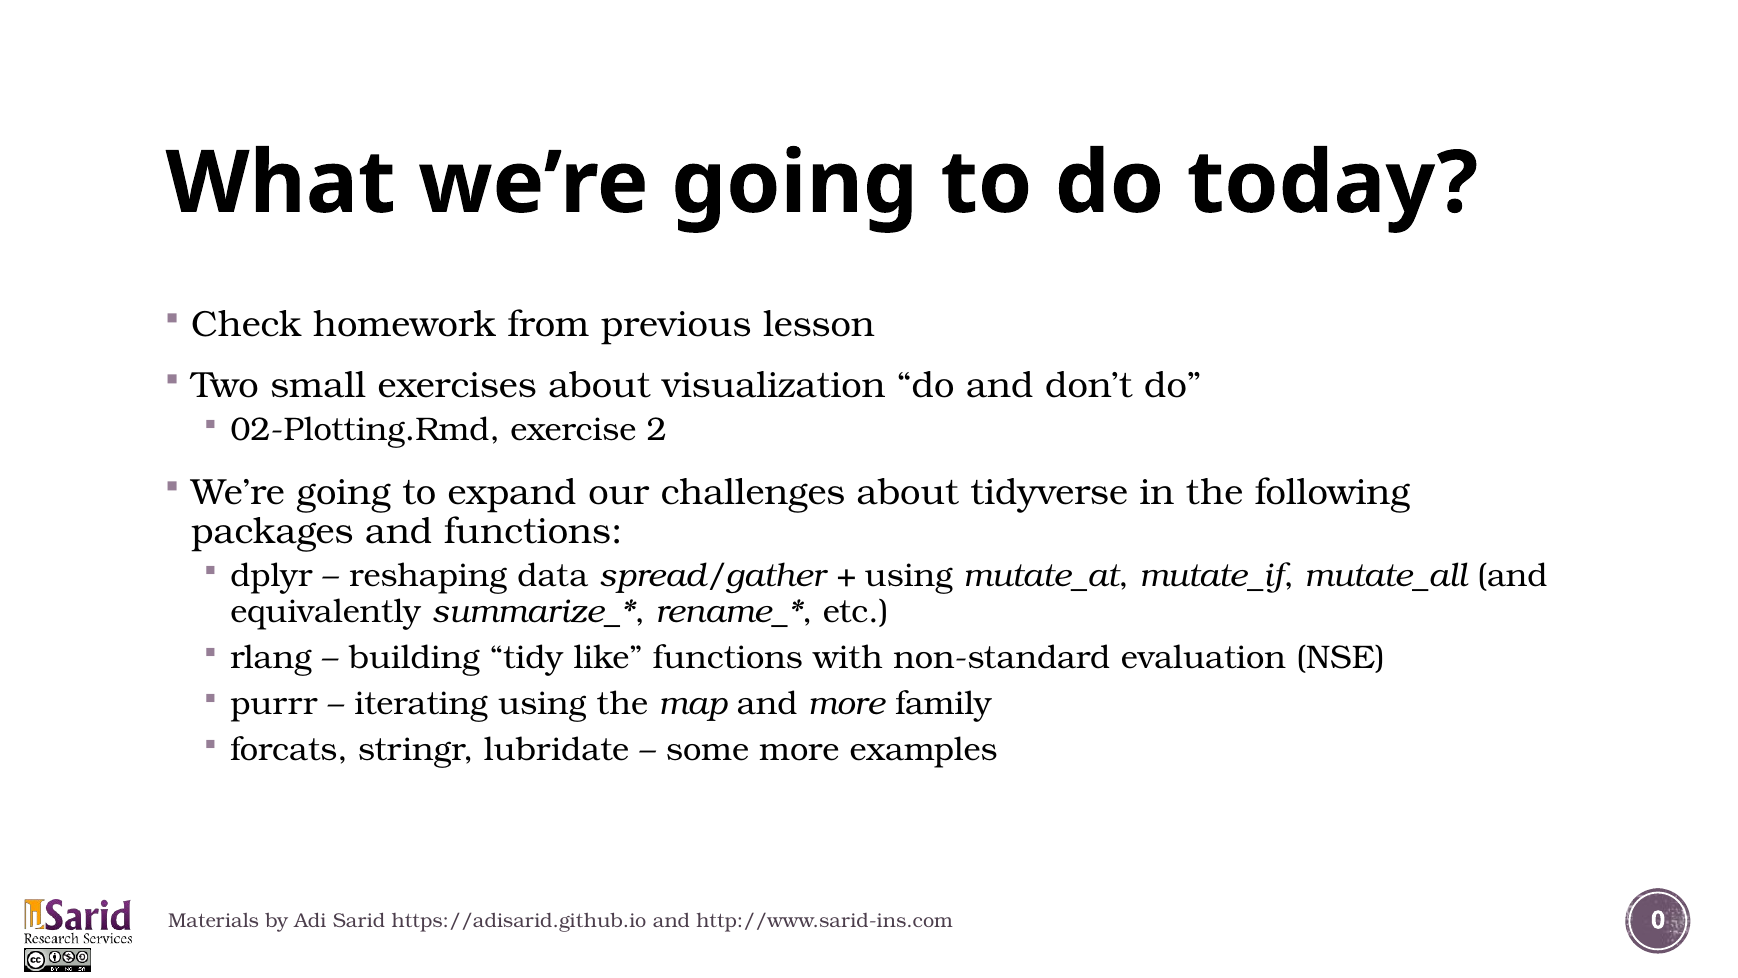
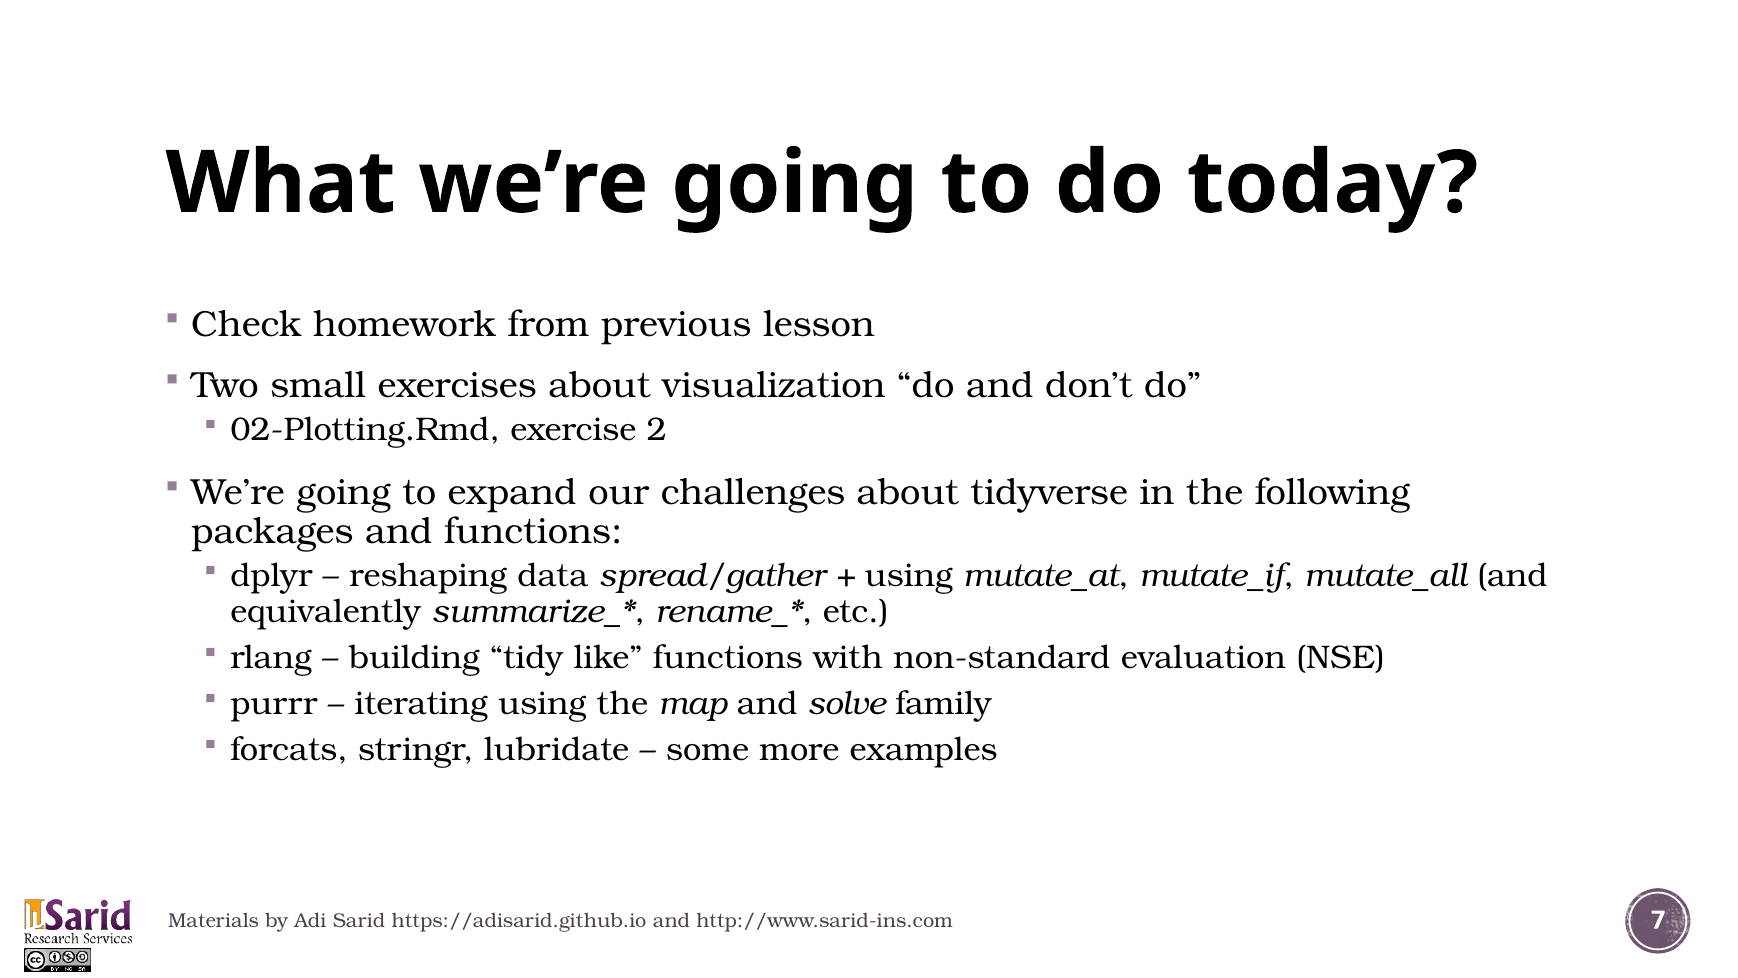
and more: more -> solve
0: 0 -> 7
